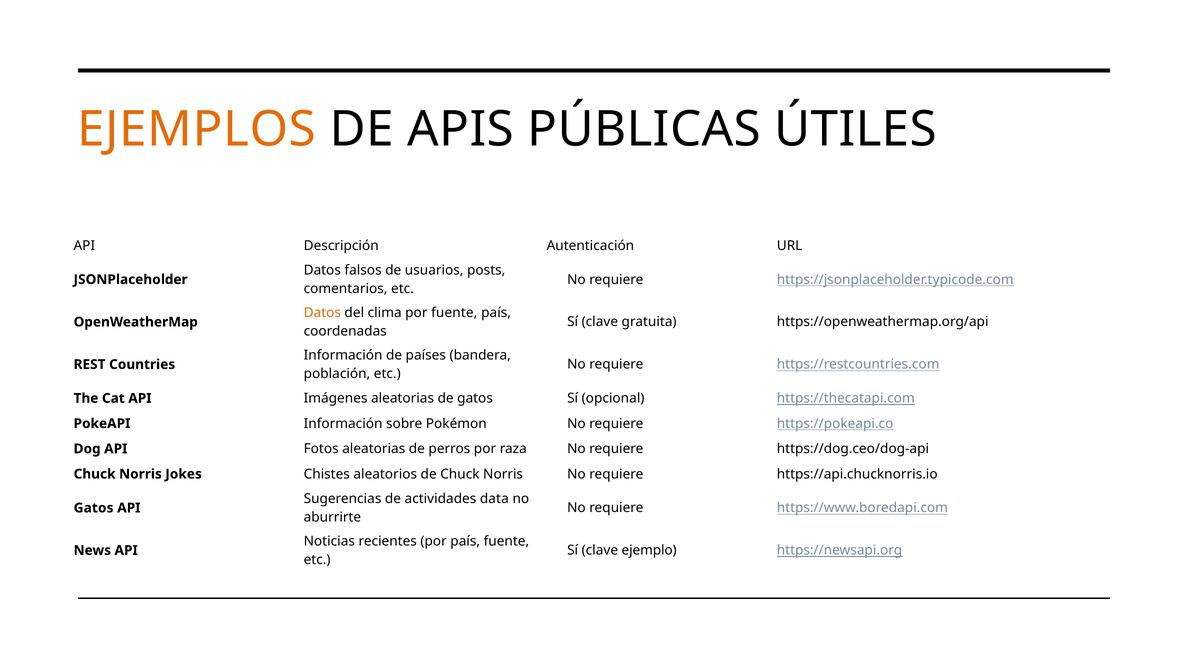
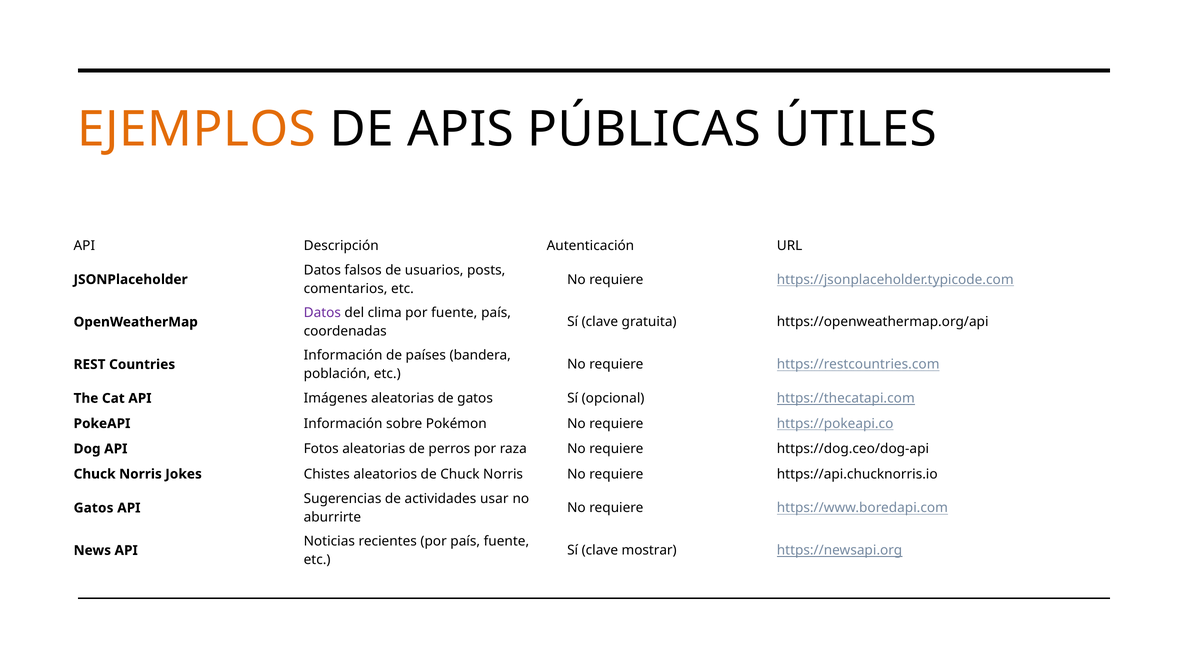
Datos at (322, 313) colour: orange -> purple
data: data -> usar
ejemplo: ejemplo -> mostrar
